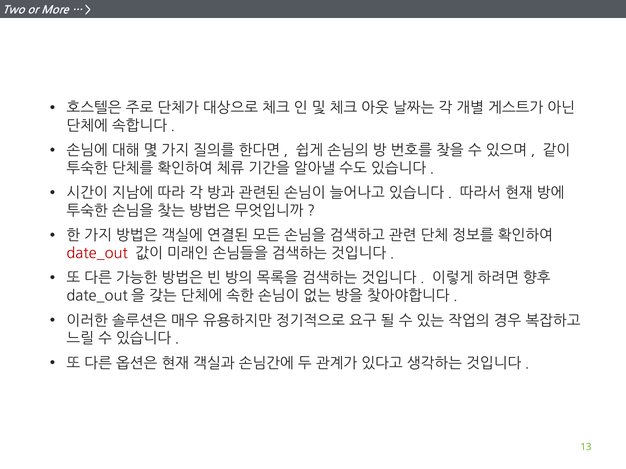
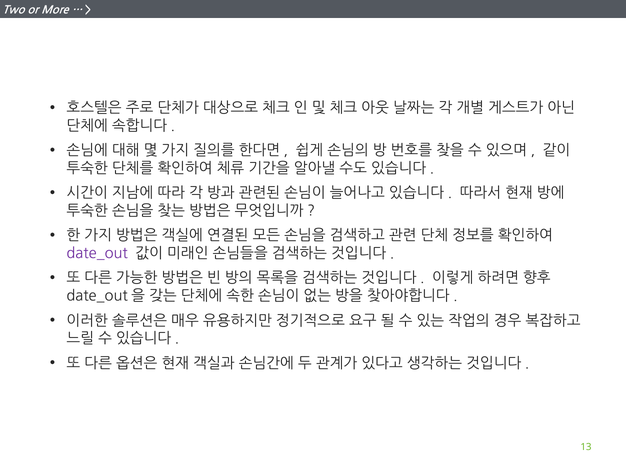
date_out colour: red -> purple
